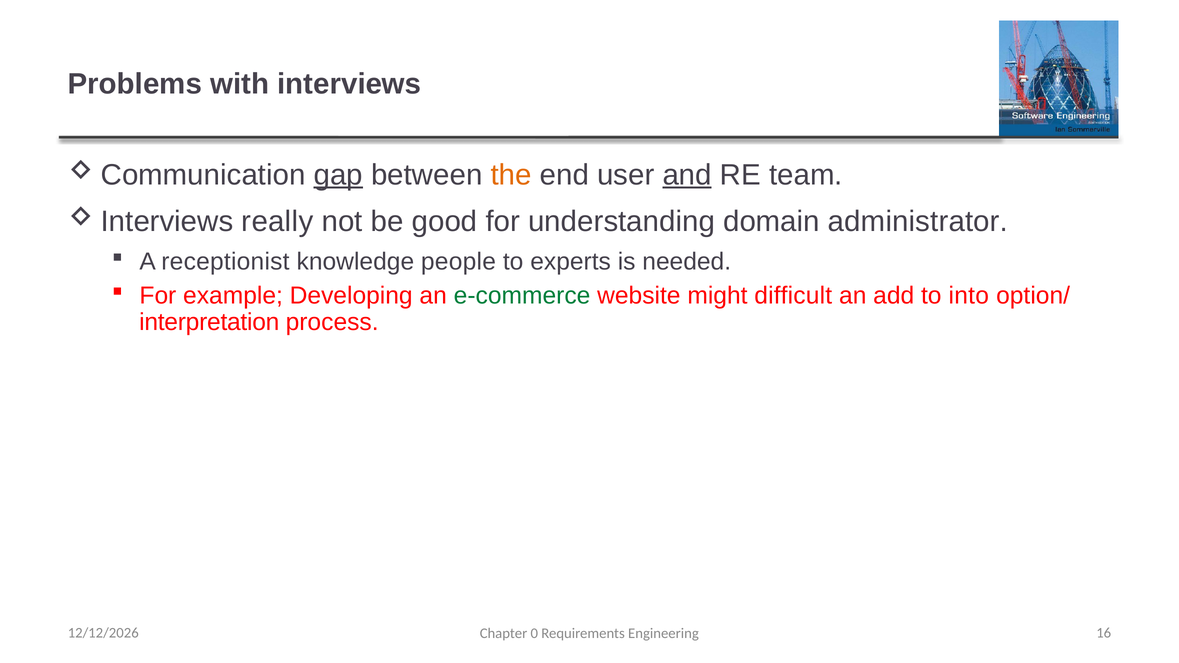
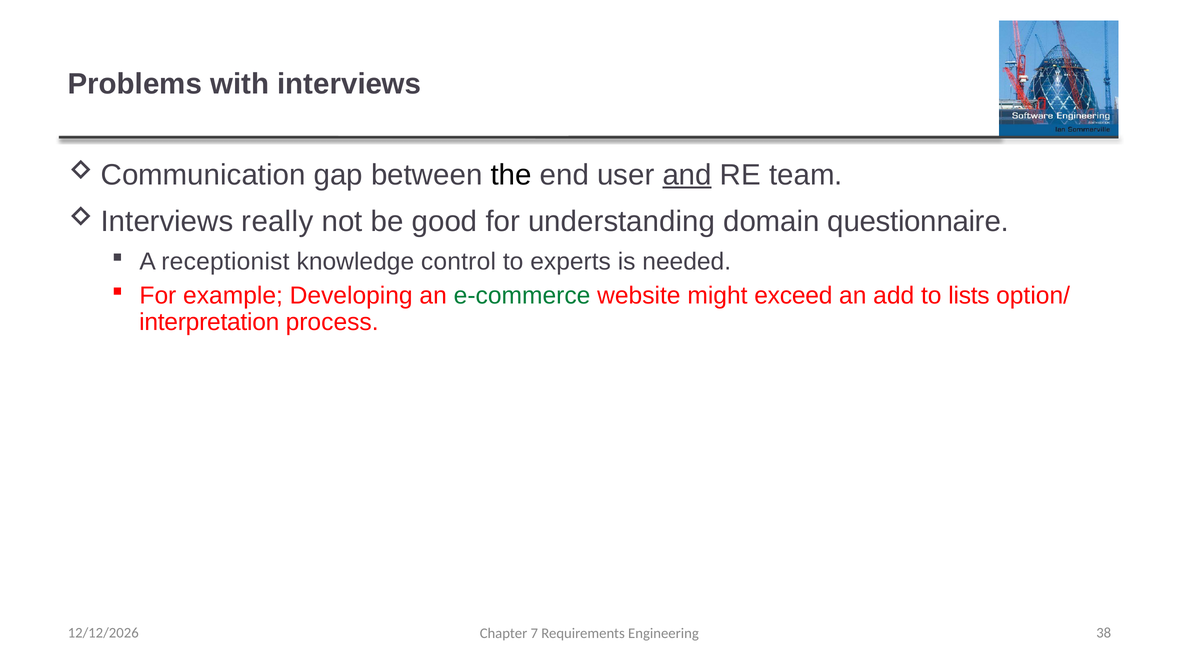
gap underline: present -> none
the colour: orange -> black
administrator: administrator -> questionnaire
people: people -> control
difficult: difficult -> exceed
into: into -> lists
0: 0 -> 7
16: 16 -> 38
